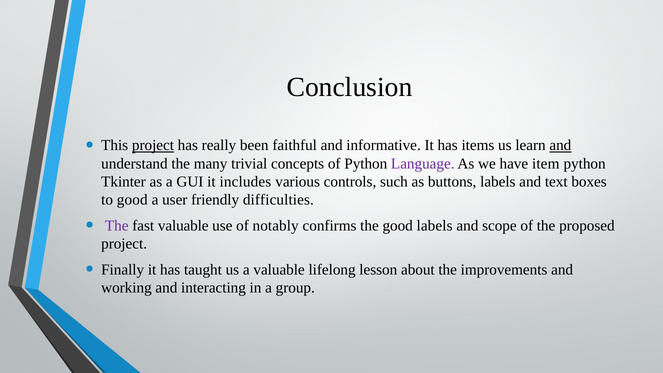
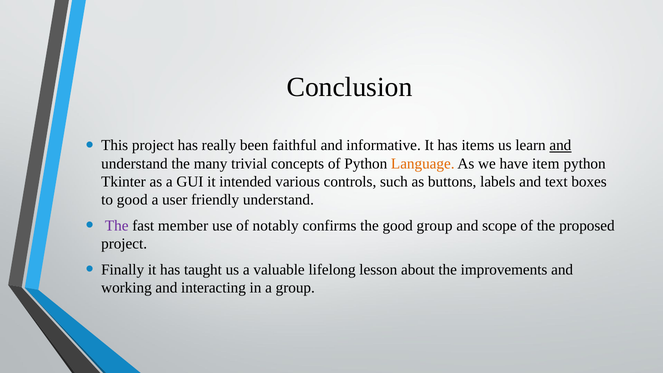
project at (153, 145) underline: present -> none
Language colour: purple -> orange
includes: includes -> intended
friendly difficulties: difficulties -> understand
fast valuable: valuable -> member
good labels: labels -> group
